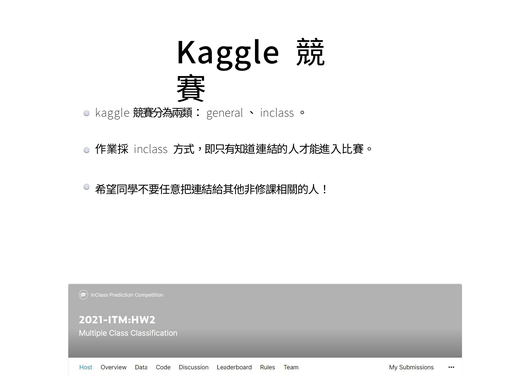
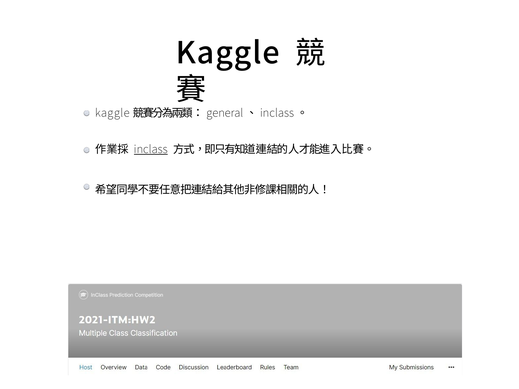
inclass underline: none -> present
